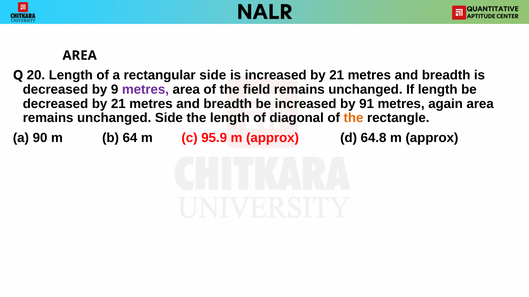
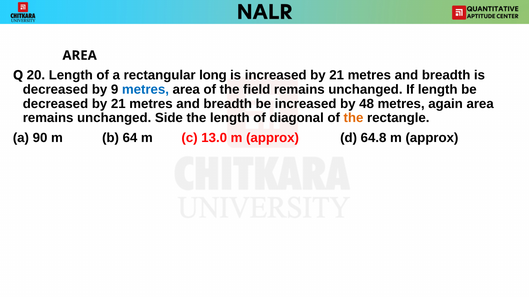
rectangular side: side -> long
metres at (145, 90) colour: purple -> blue
91: 91 -> 48
95.9: 95.9 -> 13.0
